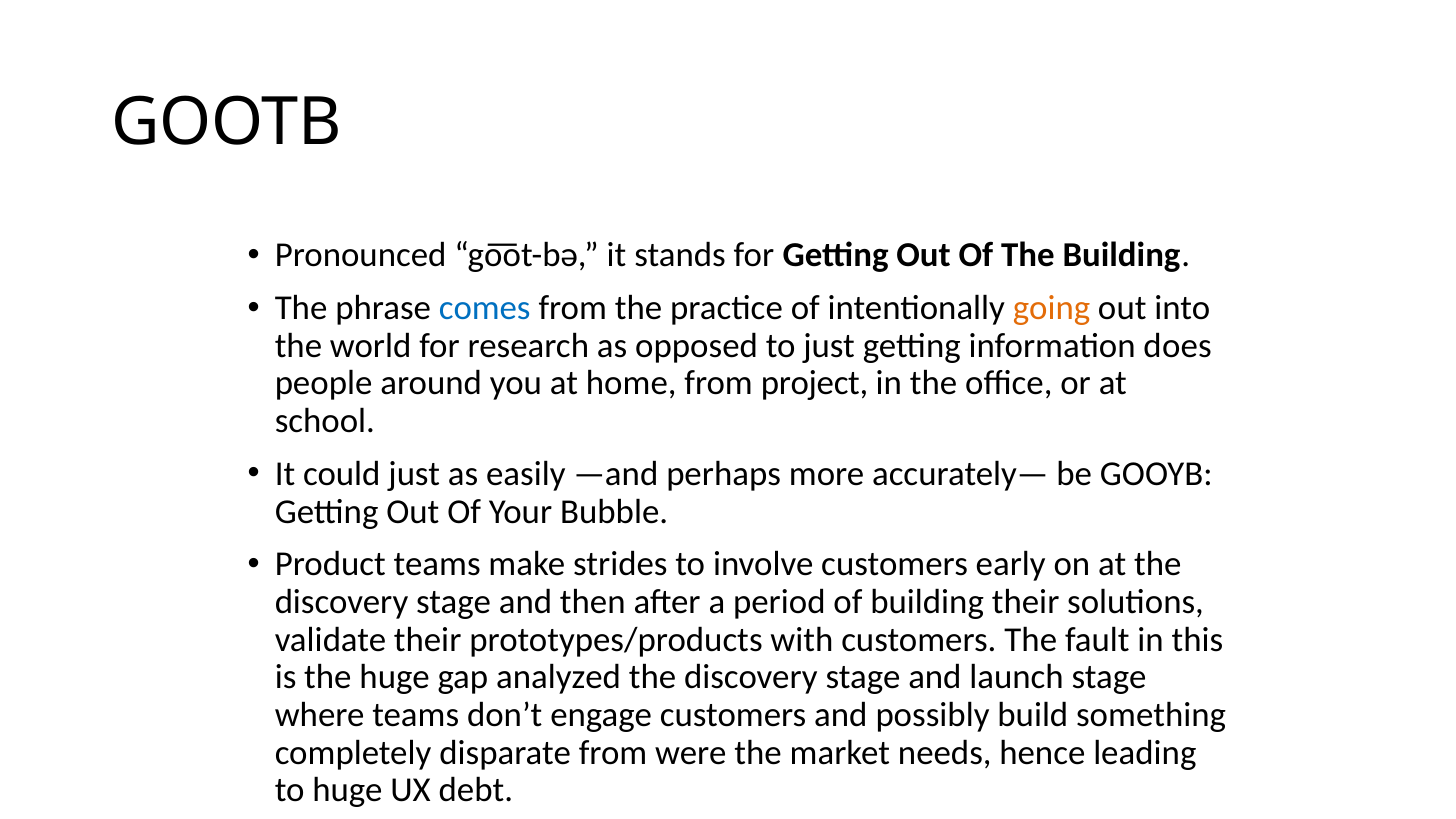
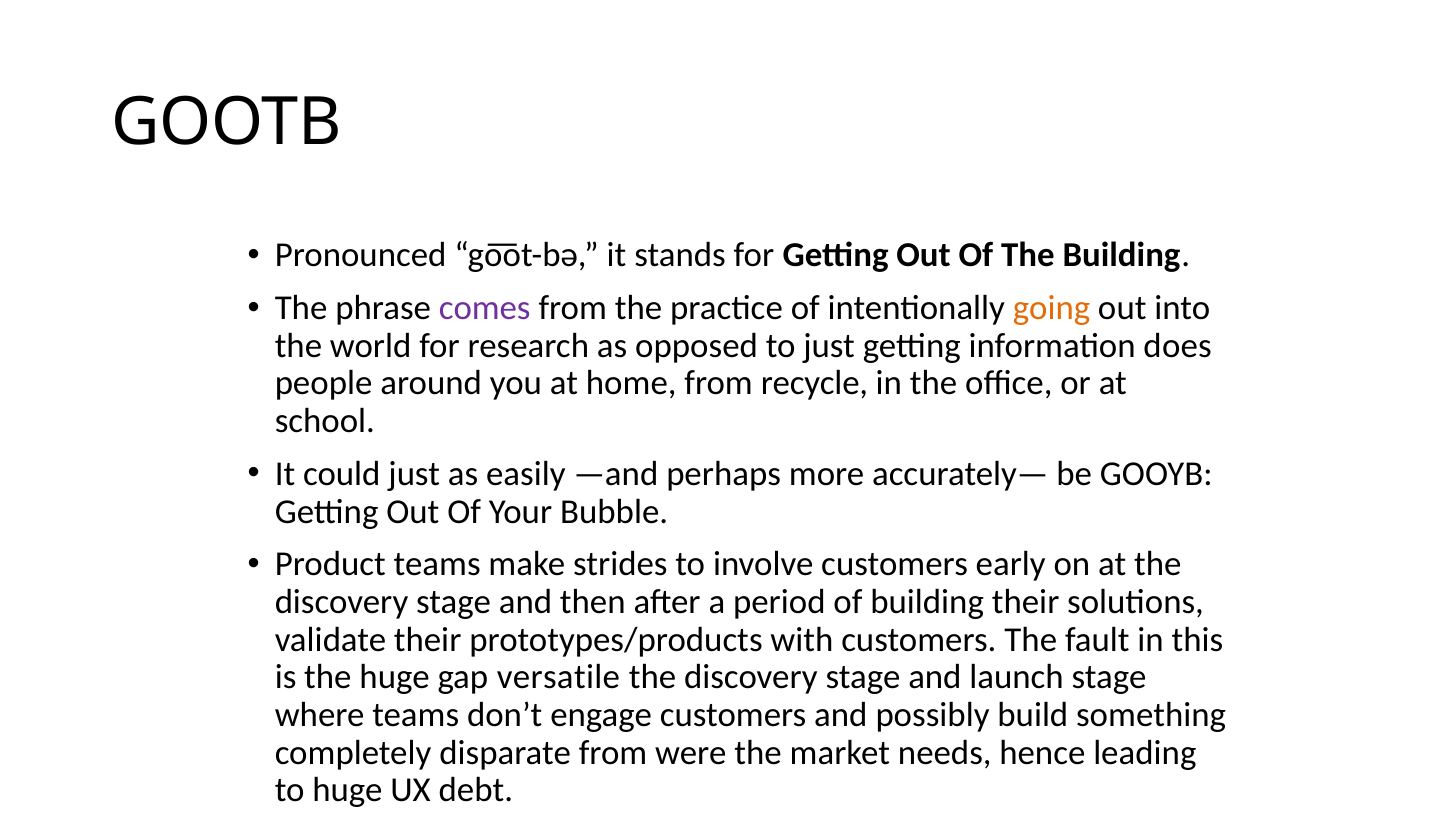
comes colour: blue -> purple
project: project -> recycle
analyzed: analyzed -> versatile
